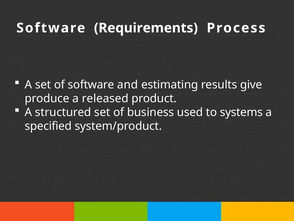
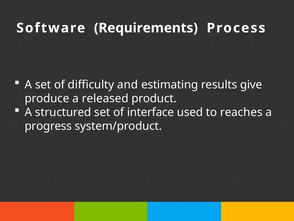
of software: software -> difficulty
business: business -> interface
systems: systems -> reaches
specified: specified -> progress
